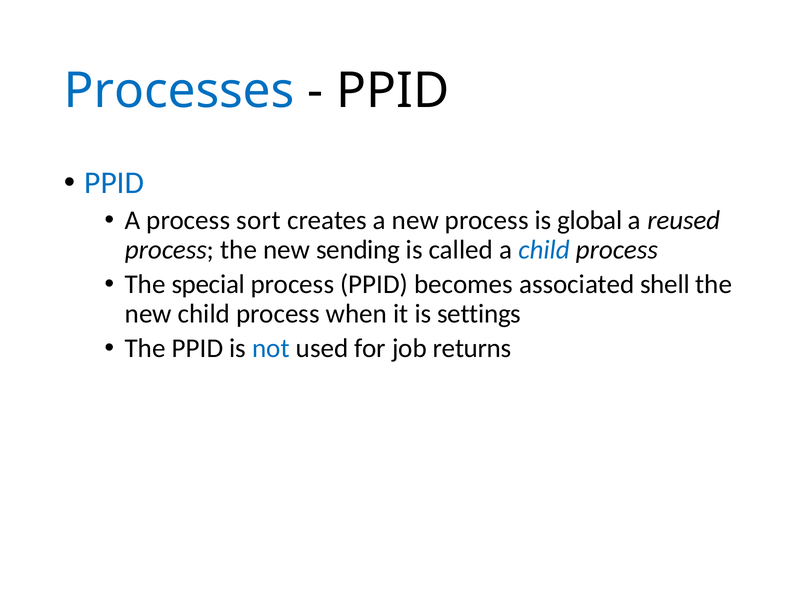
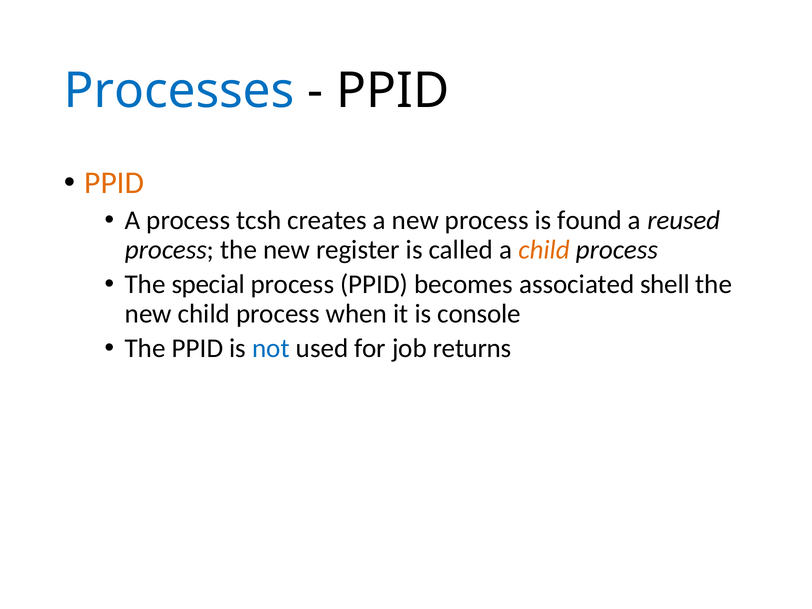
PPID at (114, 183) colour: blue -> orange
sort: sort -> tcsh
global: global -> found
sending: sending -> register
child at (544, 250) colour: blue -> orange
settings: settings -> console
